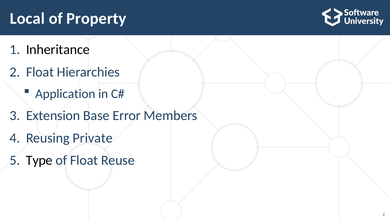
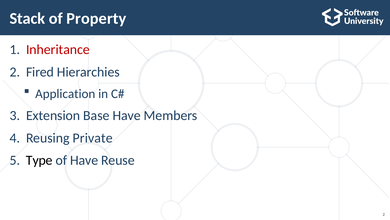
Local: Local -> Stack
Inheritance colour: black -> red
2 Float: Float -> Fired
Base Error: Error -> Have
of Float: Float -> Have
